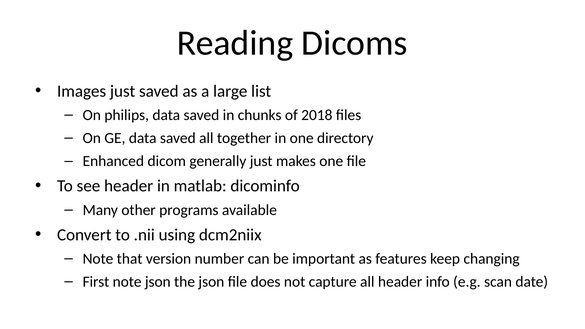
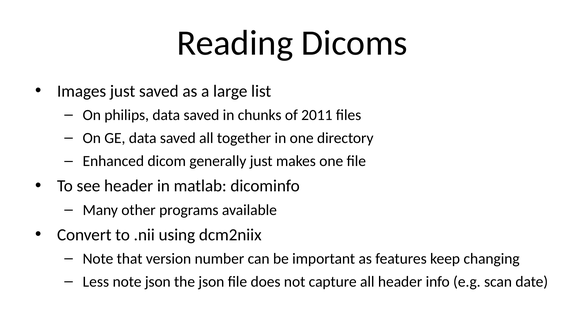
2018: 2018 -> 2011
First: First -> Less
